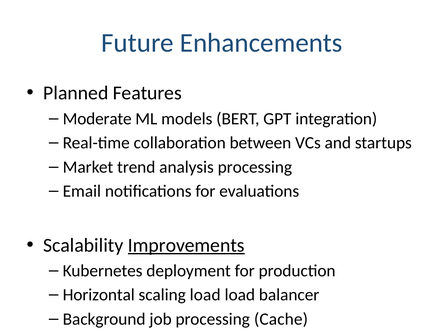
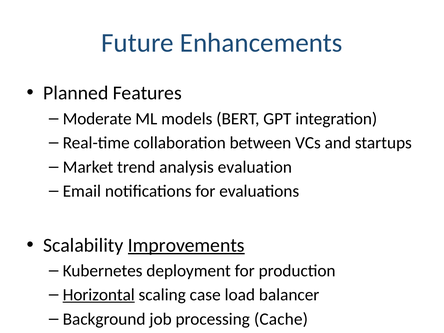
analysis processing: processing -> evaluation
Horizontal underline: none -> present
scaling load: load -> case
